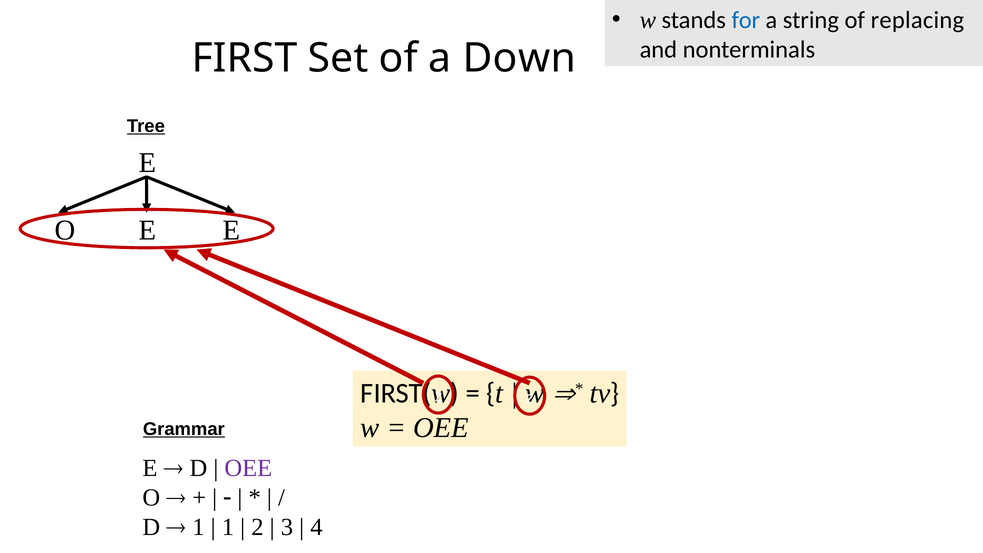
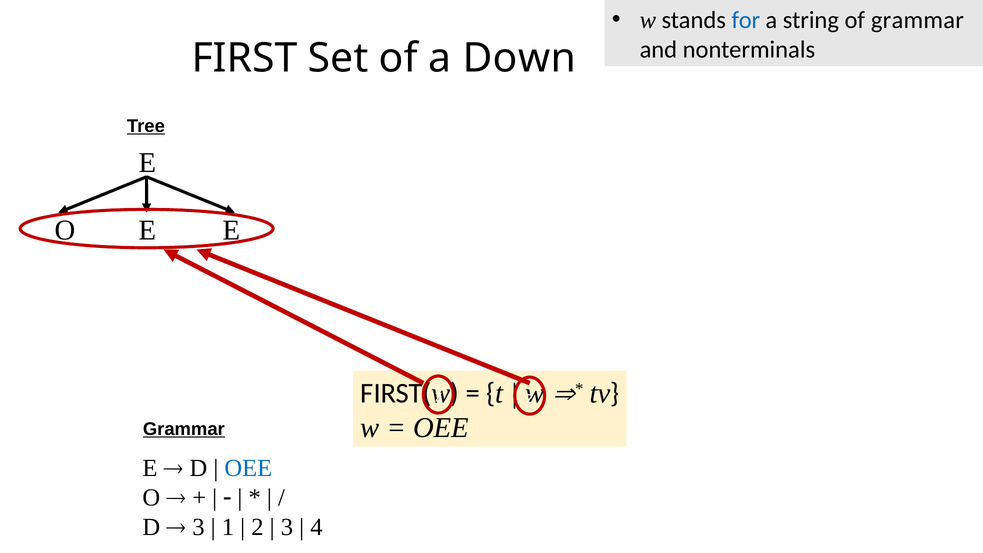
of replacing: replacing -> grammar
OEE at (248, 468) colour: purple -> blue
1 at (198, 527): 1 -> 3
